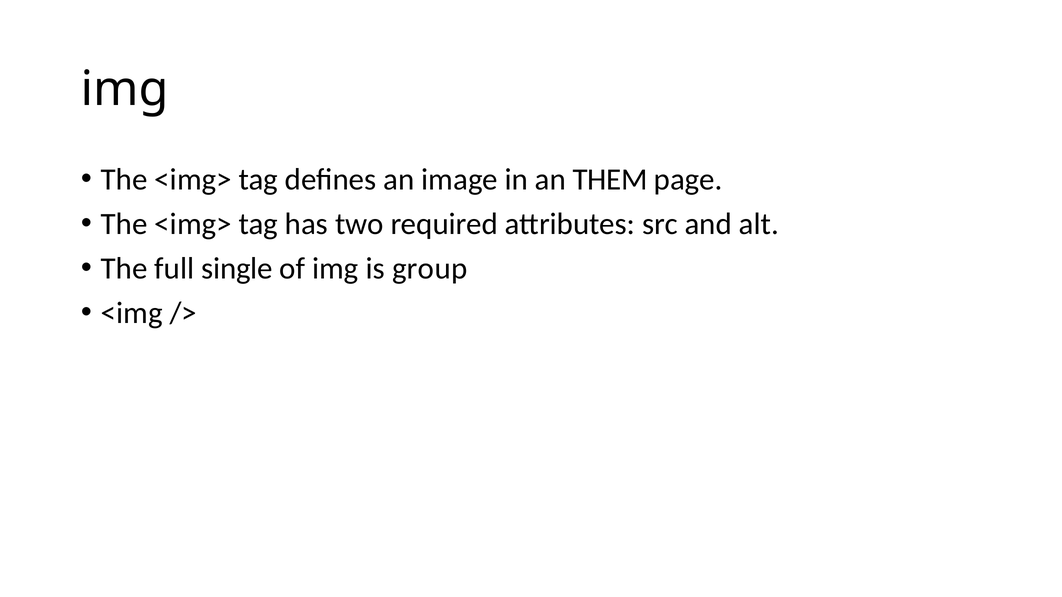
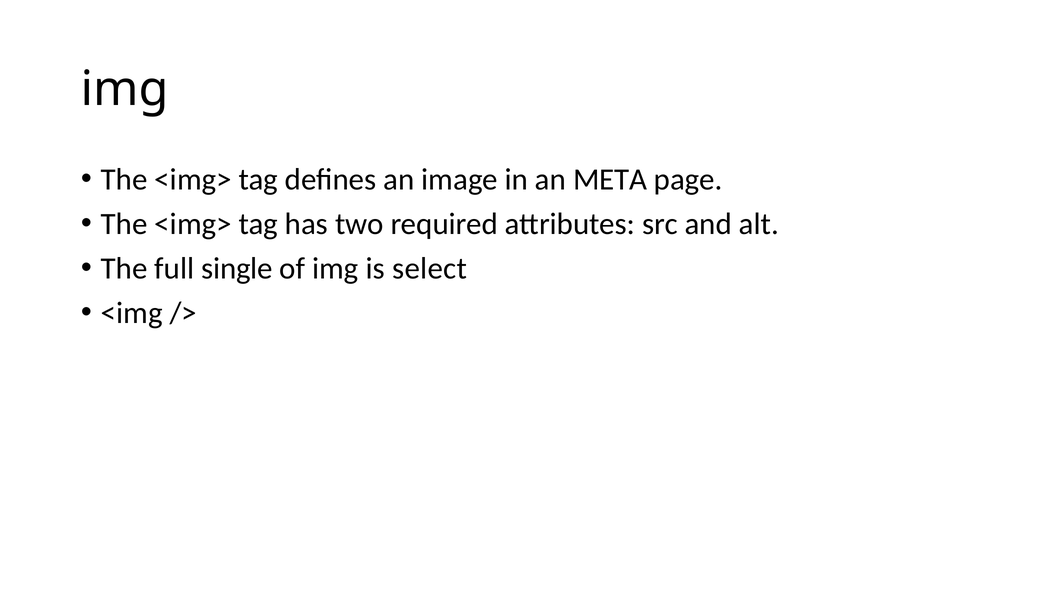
THEM: THEM -> META
group: group -> select
